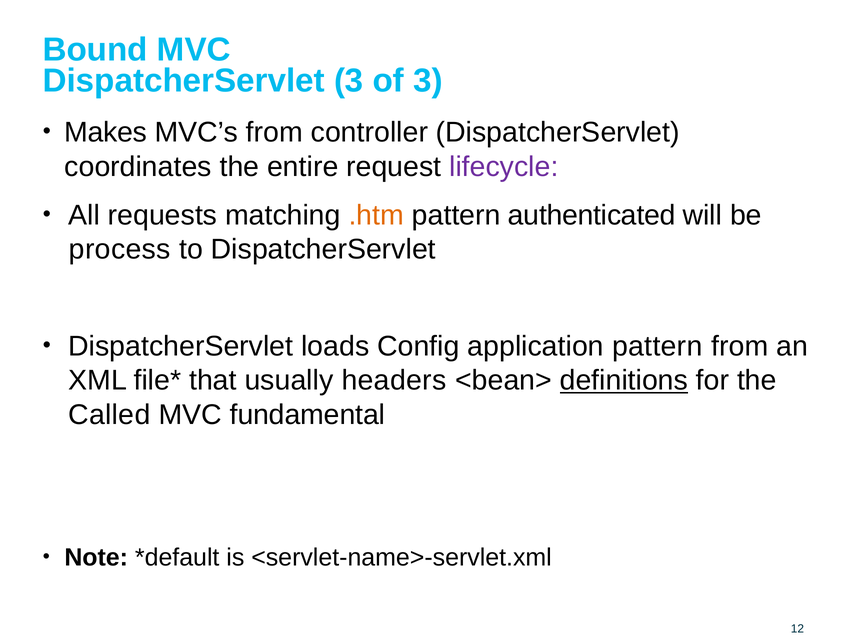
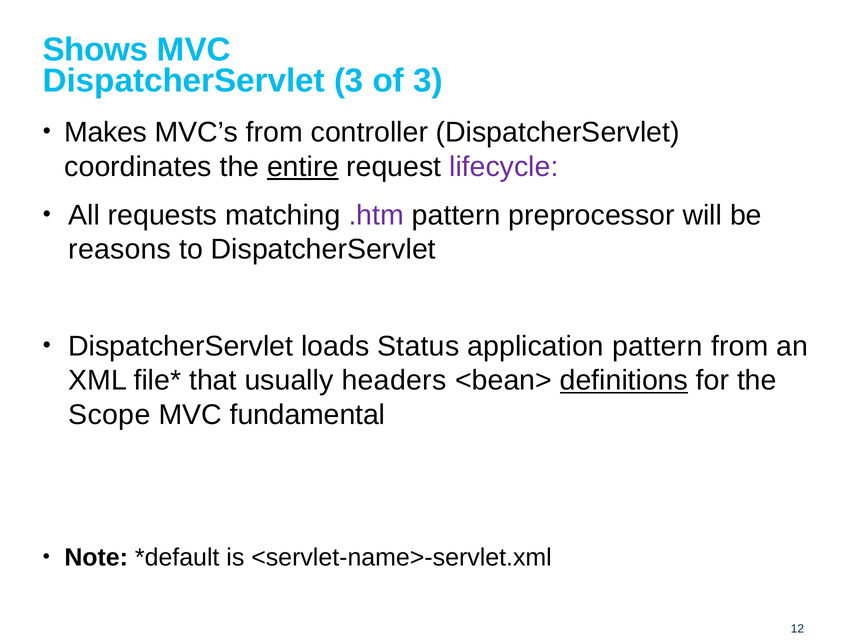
Bound: Bound -> Shows
entire underline: none -> present
.htm colour: orange -> purple
authenticated: authenticated -> preprocessor
process: process -> reasons
Config: Config -> Status
Called: Called -> Scope
